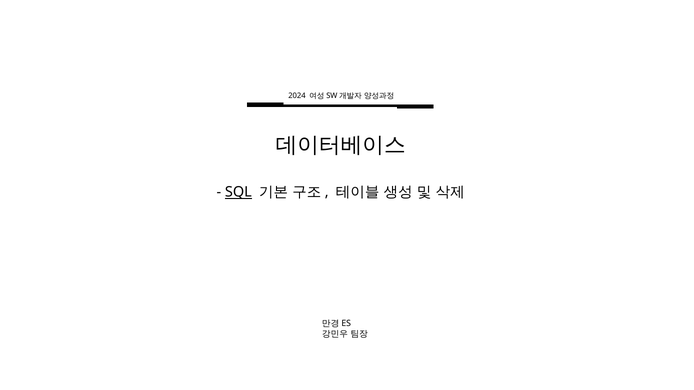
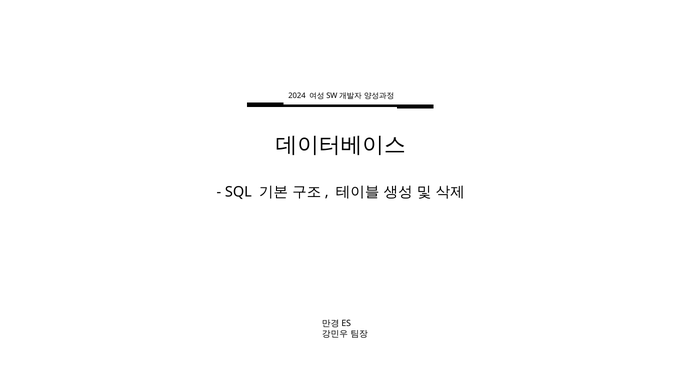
SQL underline: present -> none
